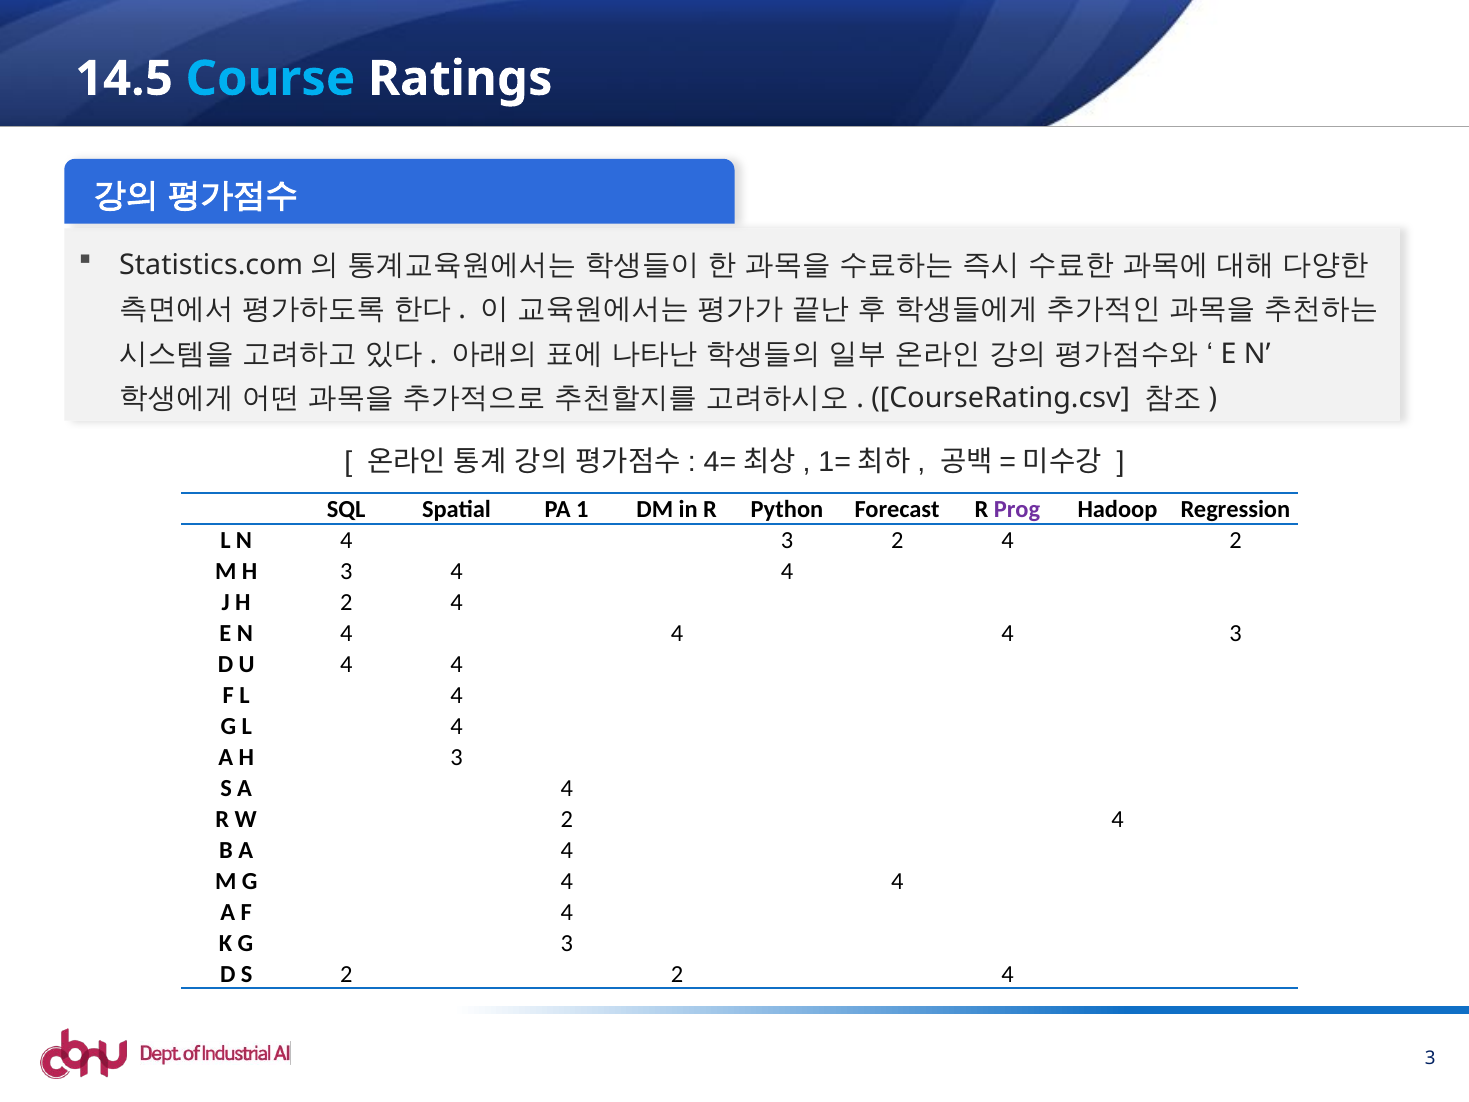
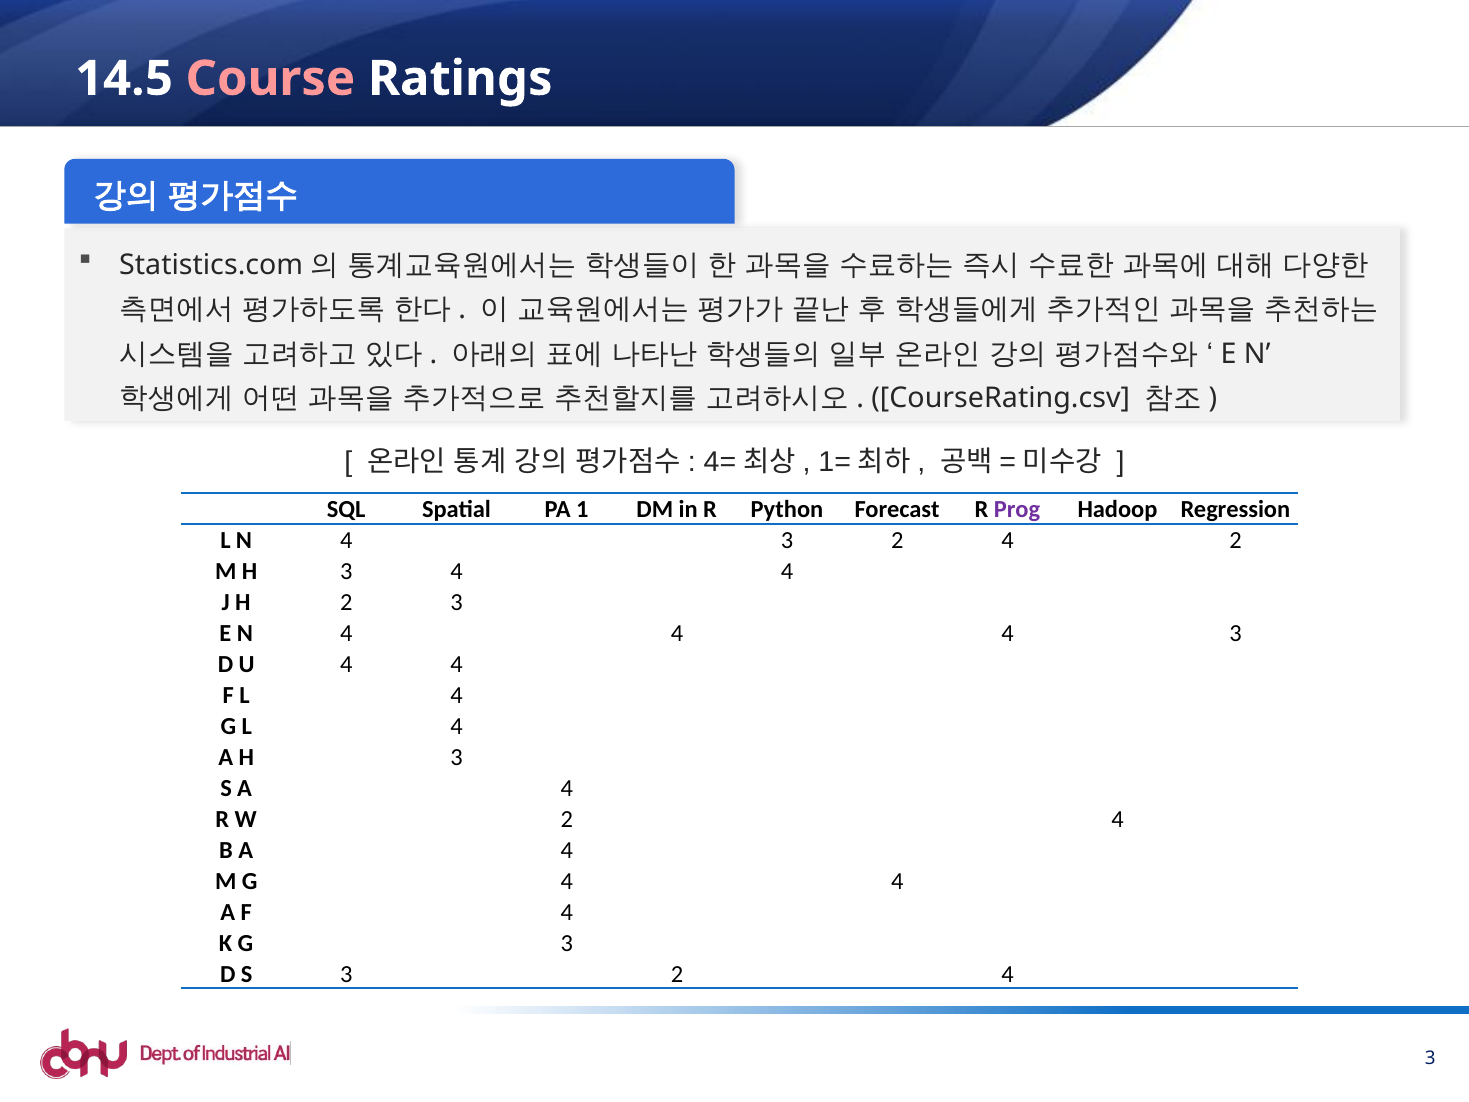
Course colour: light blue -> pink
H 2 4: 4 -> 3
S 2: 2 -> 3
